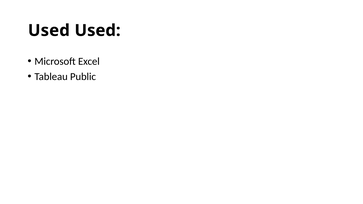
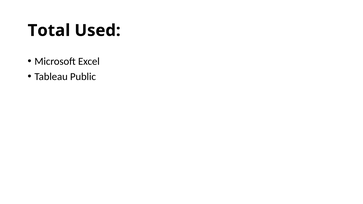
Used at (49, 30): Used -> Total
